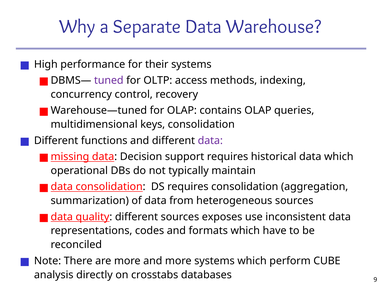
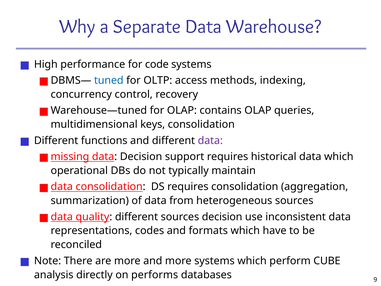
their: their -> code
tuned colour: purple -> blue
sources exposes: exposes -> decision
crosstabs: crosstabs -> performs
